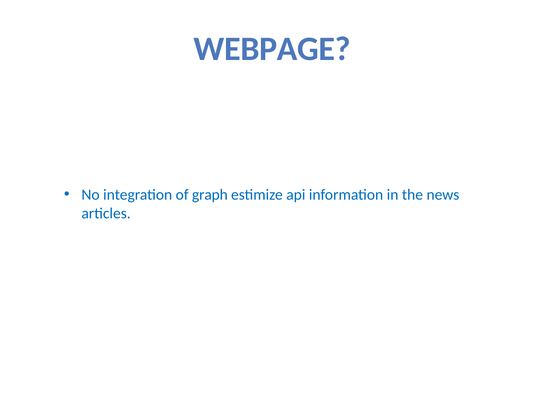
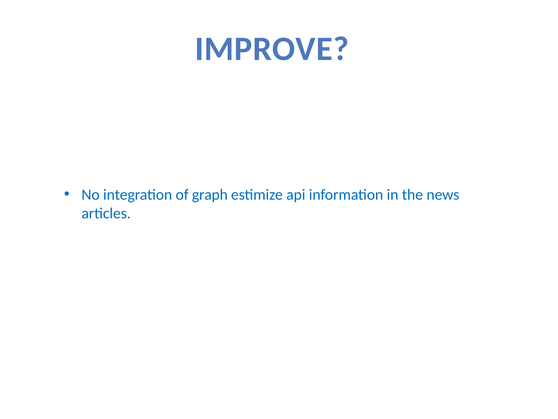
WEBPAGE: WEBPAGE -> IMPROVE
